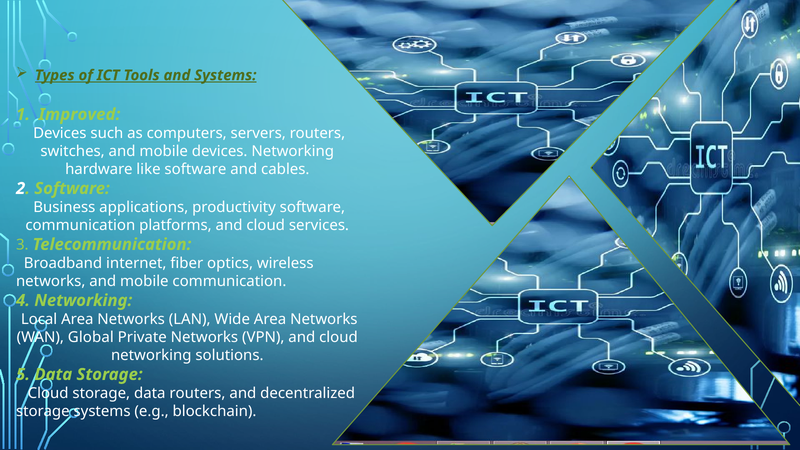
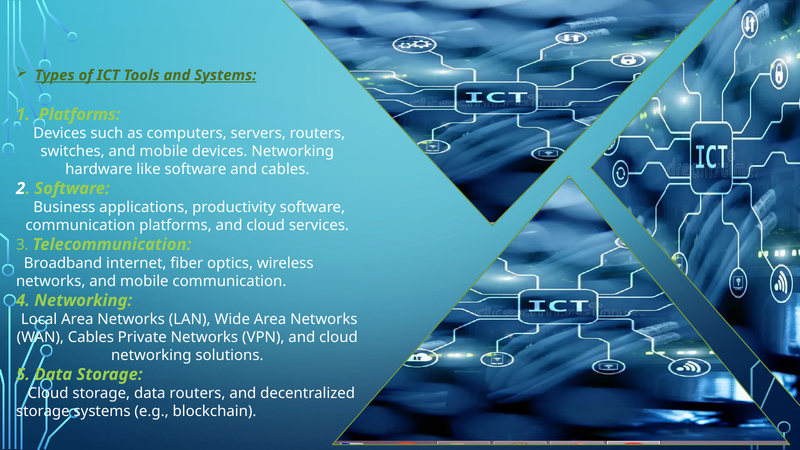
Improved at (79, 114): Improved -> Platforms
WAN Global: Global -> Cables
